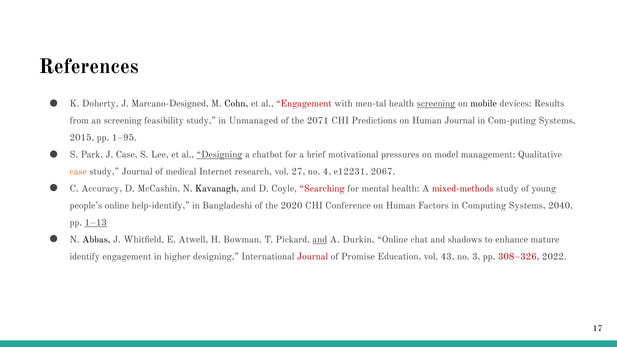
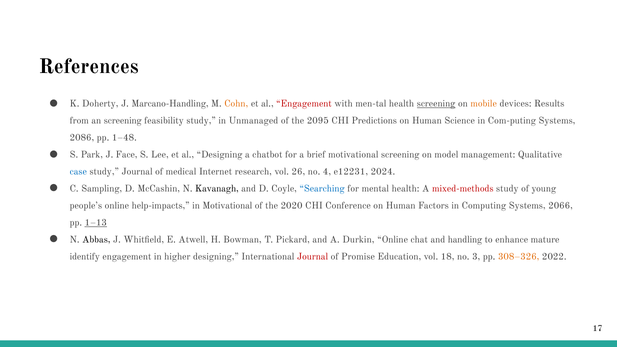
Marcano-Designed: Marcano-Designed -> Marcano-Handling
Cohn colour: black -> orange
mobile colour: black -> orange
2071: 2071 -> 2095
Human Journal: Journal -> Science
2015: 2015 -> 2086
1–95: 1–95 -> 1–48
J Case: Case -> Face
Designing at (220, 155) underline: present -> none
motivational pressures: pressures -> screening
case at (78, 172) colour: orange -> blue
27: 27 -> 26
2067: 2067 -> 2024
Accuracy: Accuracy -> Sampling
Searching colour: red -> blue
help-identify: help-identify -> help-impacts
in Bangladeshi: Bangladeshi -> Motivational
2040: 2040 -> 2066
and at (320, 240) underline: present -> none
shadows: shadows -> handling
43: 43 -> 18
308–326 colour: red -> orange
